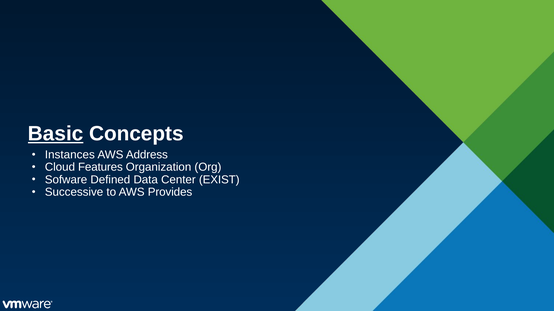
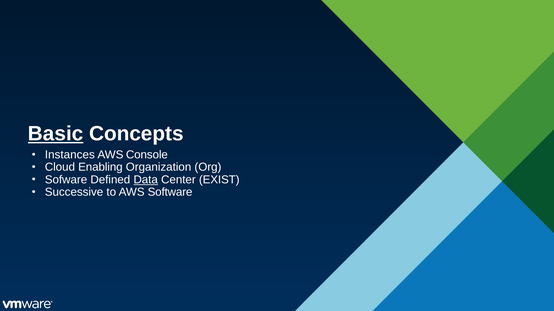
Address: Address -> Console
Features: Features -> Enabling
Data underline: none -> present
Provides: Provides -> Software
